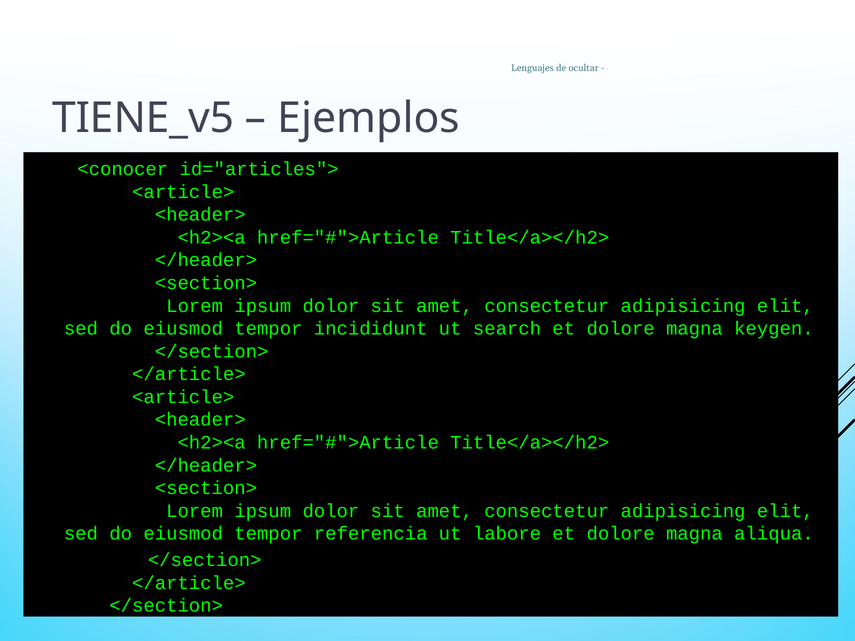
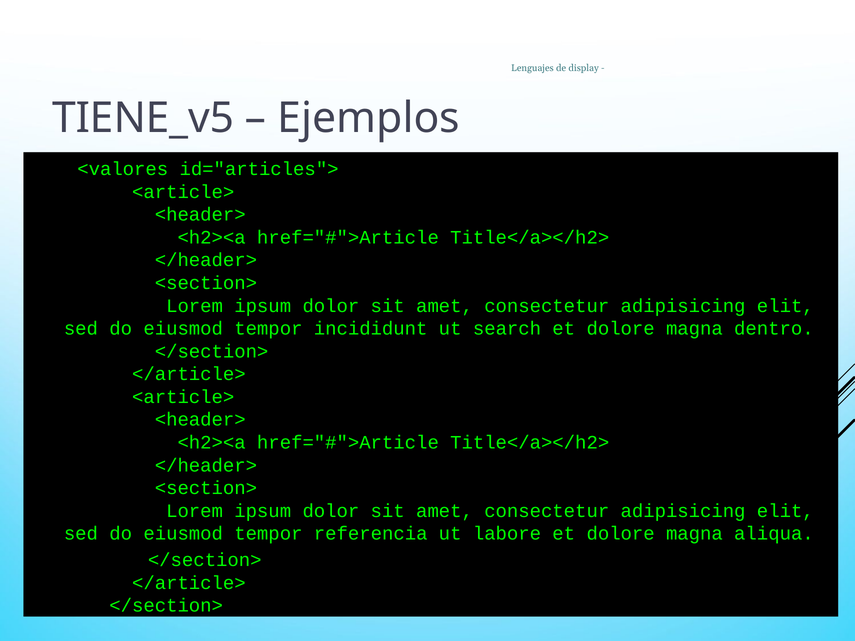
ocultar: ocultar -> display
<conocer: <conocer -> <valores
keygen: keygen -> dentro
